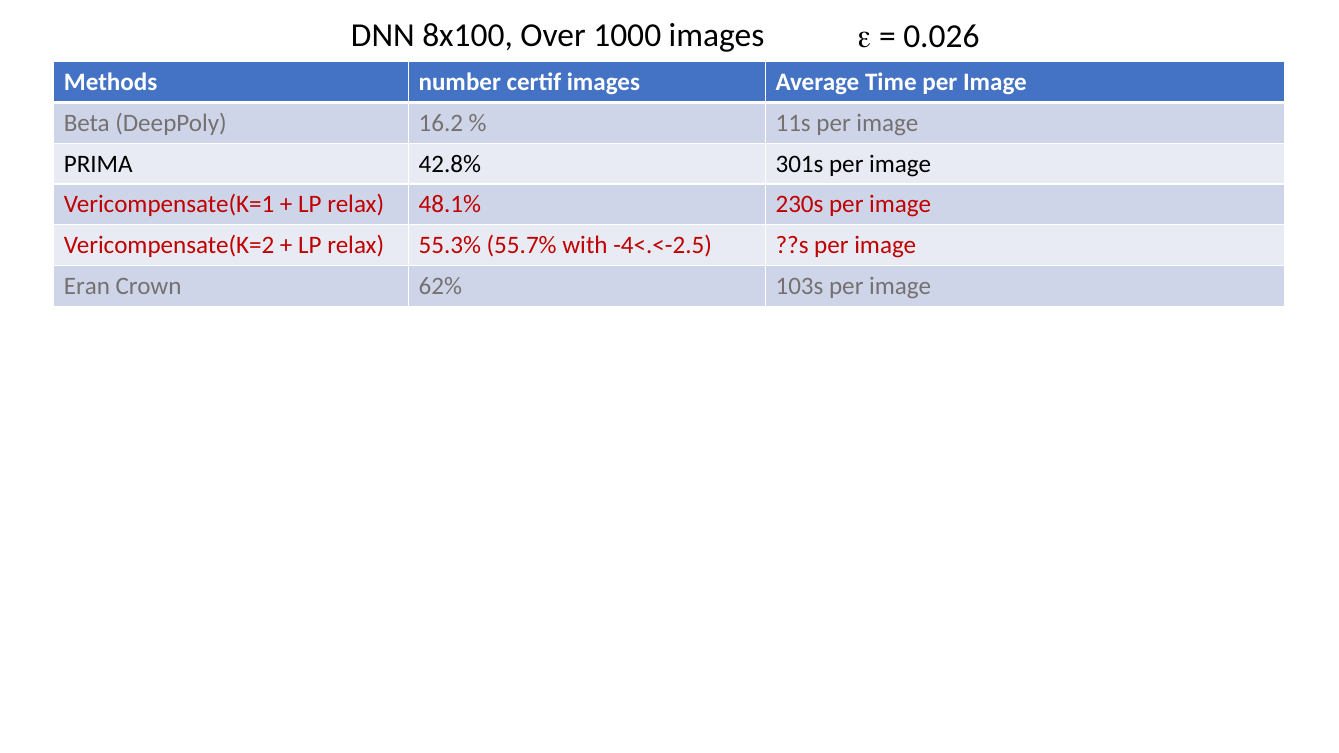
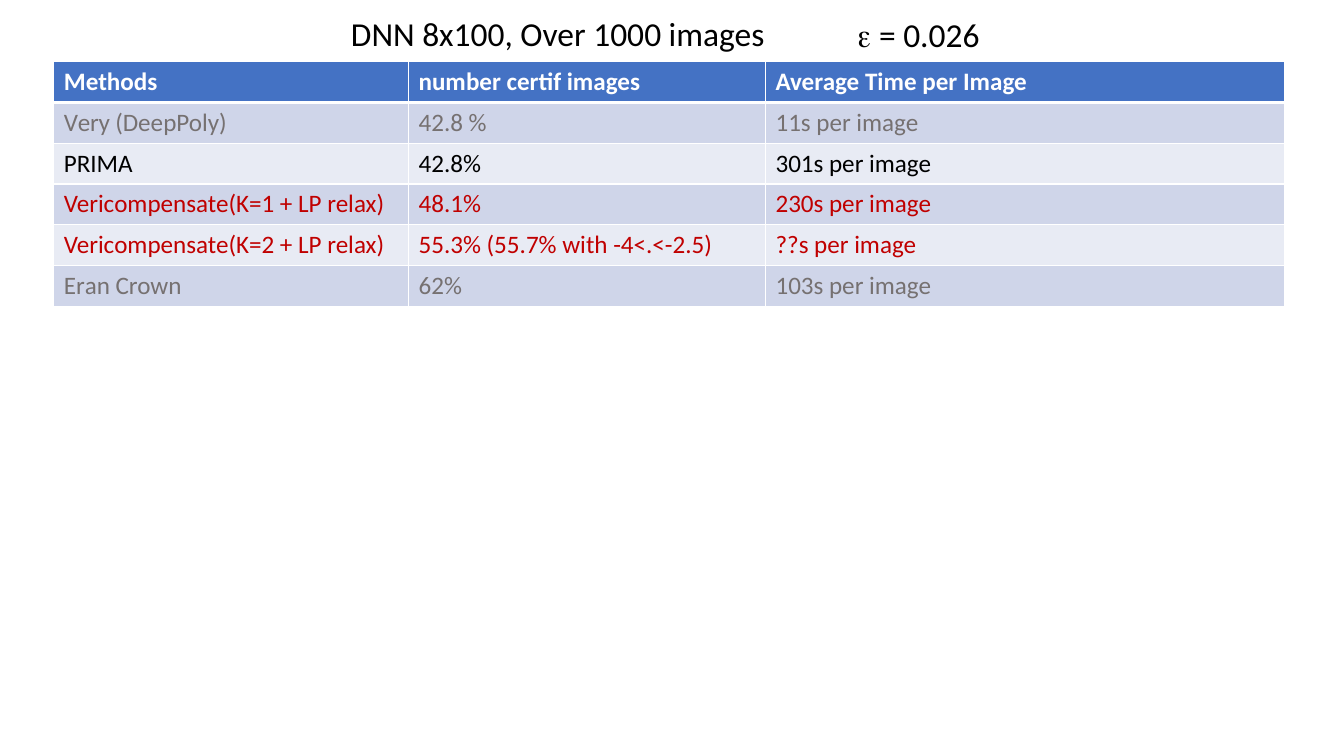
Beta: Beta -> Very
16.2: 16.2 -> 42.8
